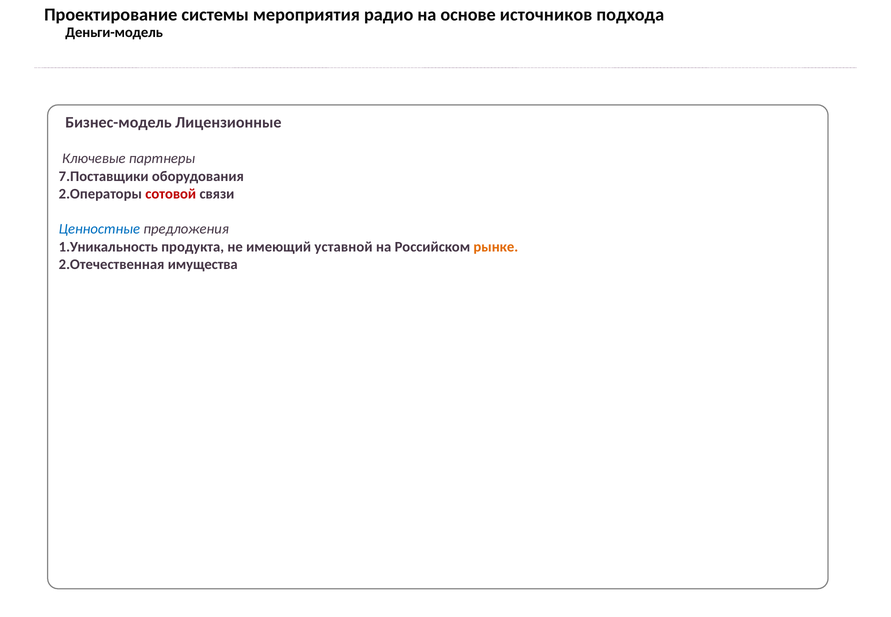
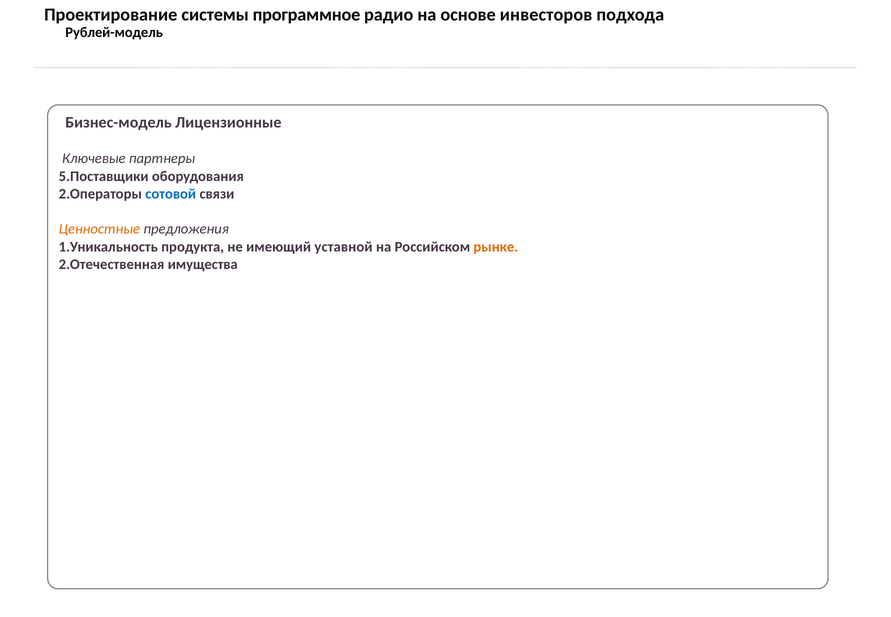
мероприятия: мероприятия -> программное
источников: источников -> инвесторов
Деньги-модель: Деньги-модель -> Рублей-модель
7.Поставщики: 7.Поставщики -> 5.Поставщики
сотовой colour: red -> blue
Ценностные colour: blue -> orange
